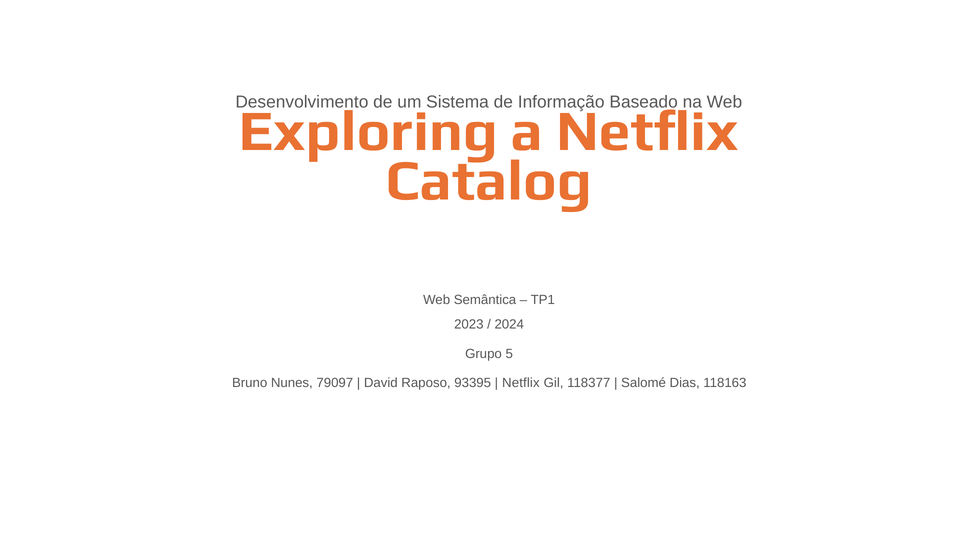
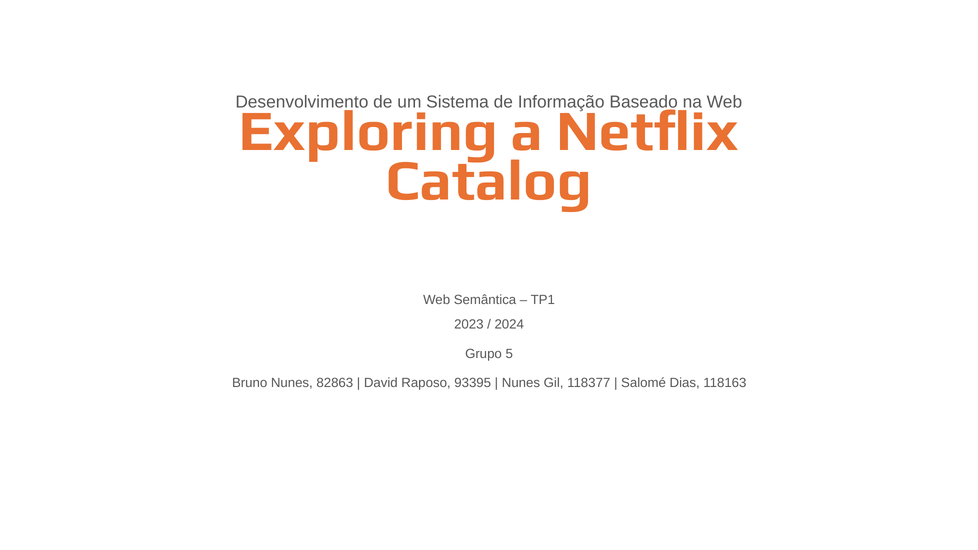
79097: 79097 -> 82863
Netflix at (521, 383): Netflix -> Nunes
